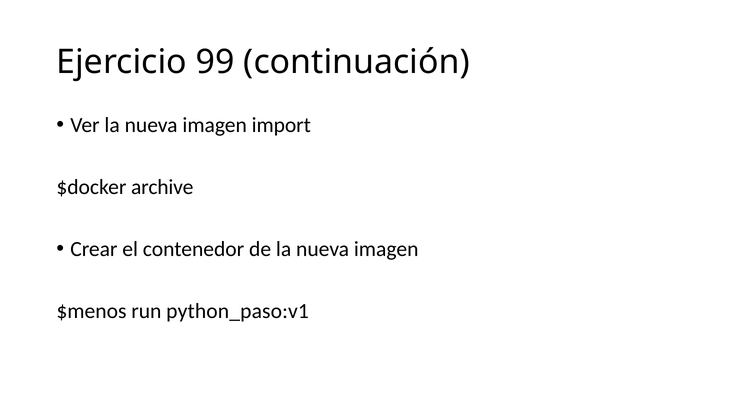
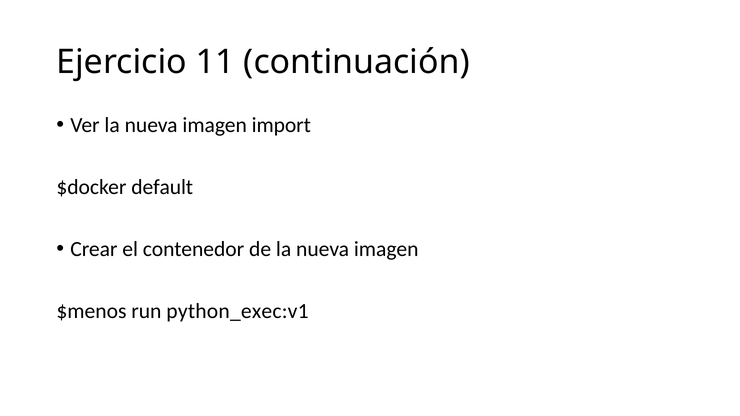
99: 99 -> 11
archive: archive -> default
python_paso:v1: python_paso:v1 -> python_exec:v1
